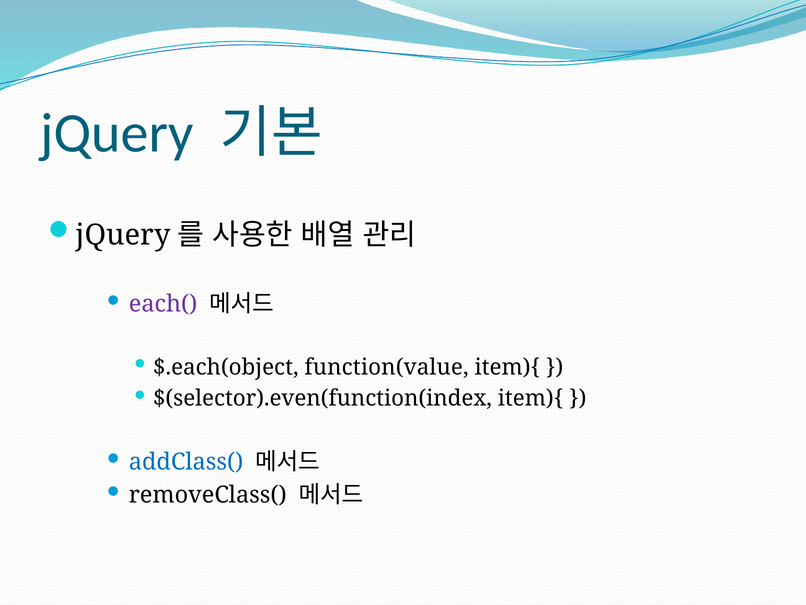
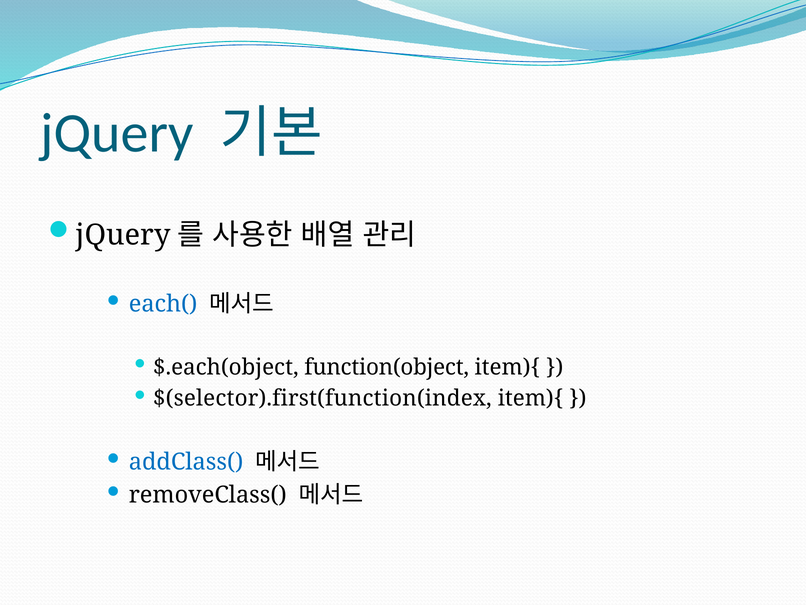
each( colour: purple -> blue
function(value: function(value -> function(object
$(selector).even(function(index: $(selector).even(function(index -> $(selector).first(function(index
